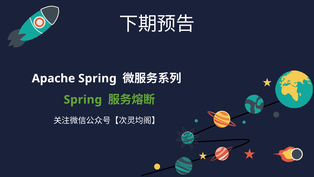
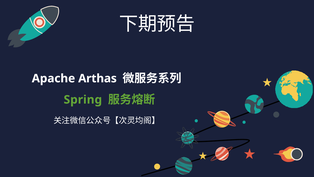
Apache Spring: Spring -> Arthas
